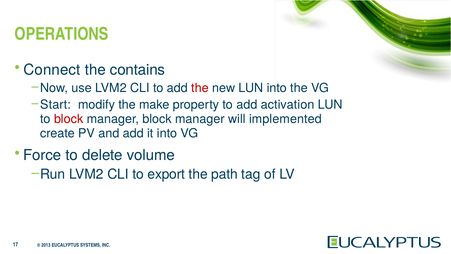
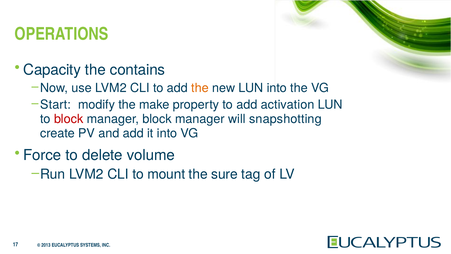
Connect: Connect -> Capacity
the at (200, 88) colour: red -> orange
implemented: implemented -> snapshotting
export: export -> mount
path: path -> sure
